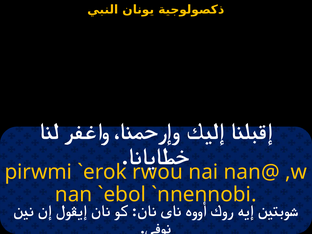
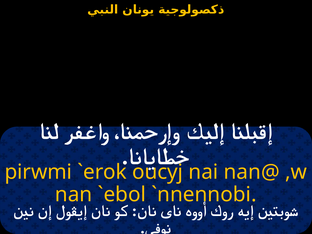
rwou: rwou -> oucyj
